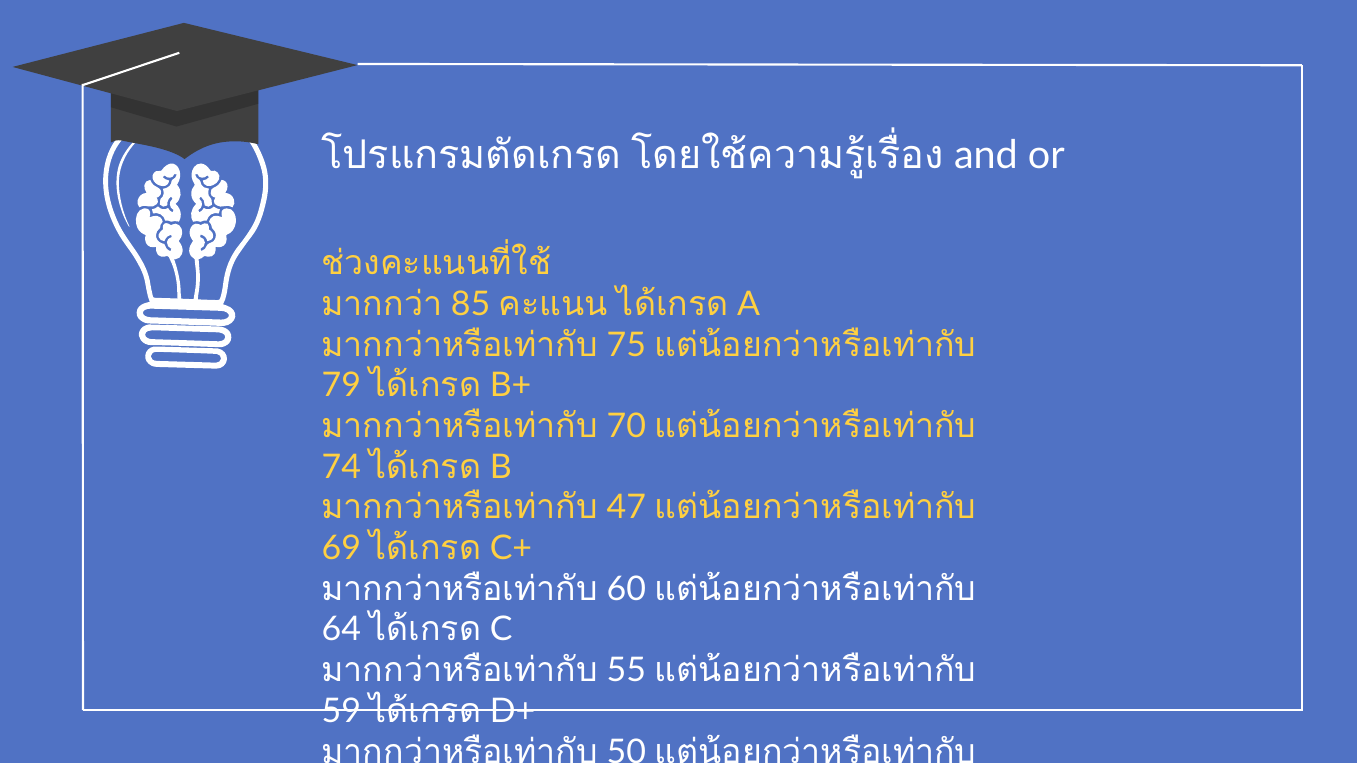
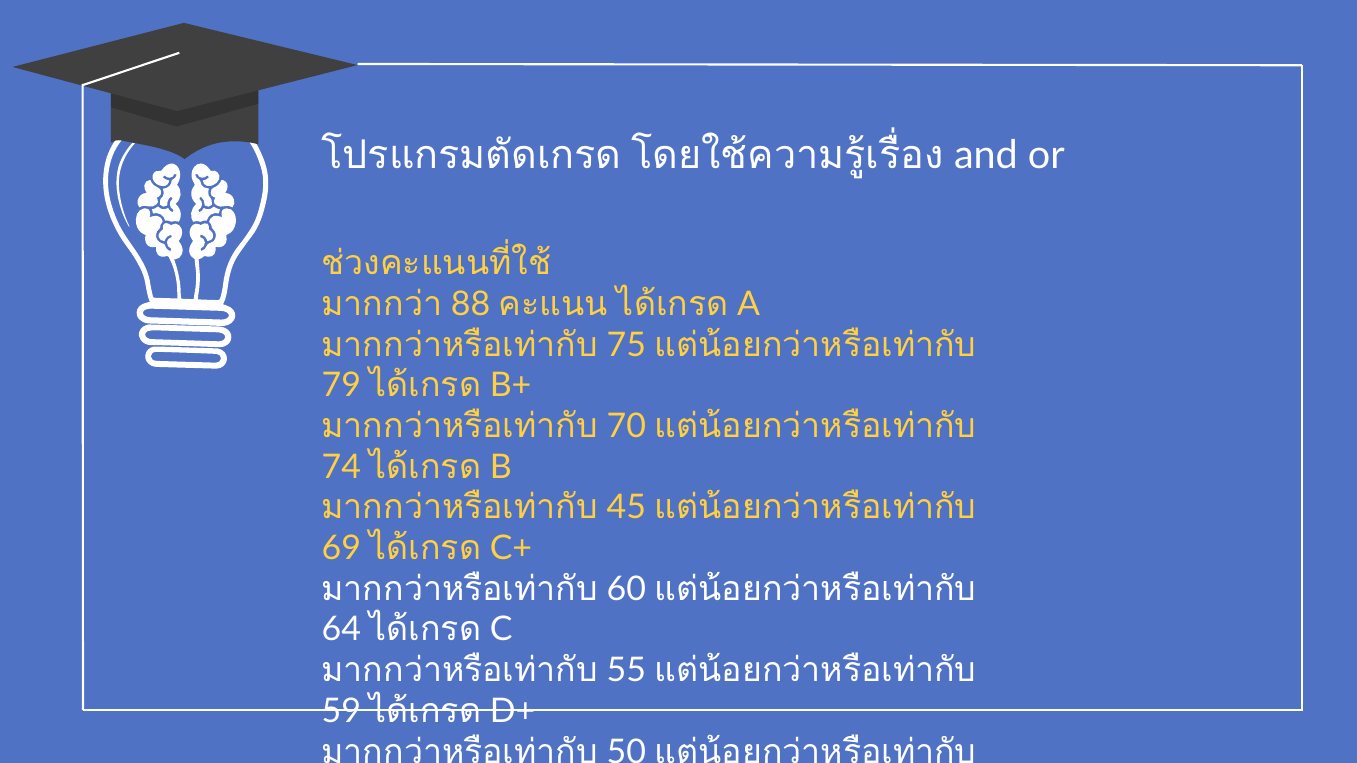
85: 85 -> 88
47: 47 -> 45
